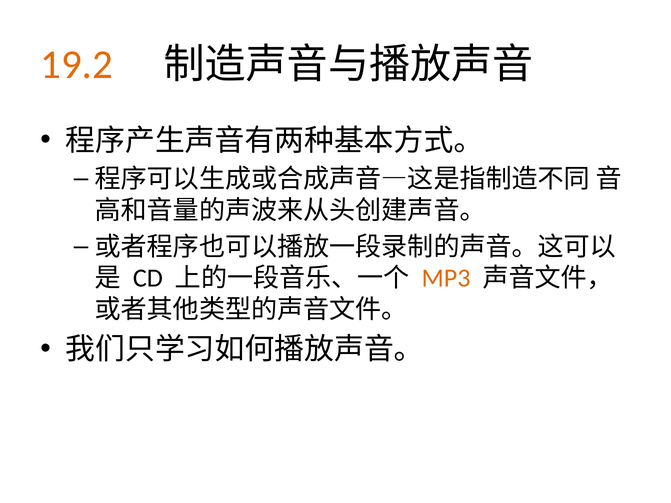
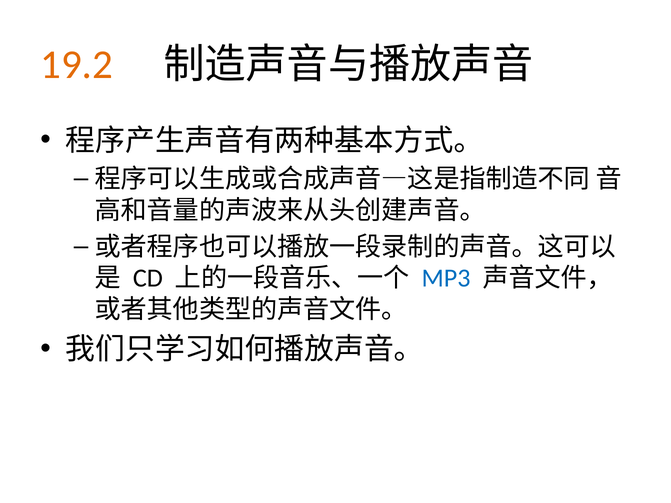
MP3 colour: orange -> blue
